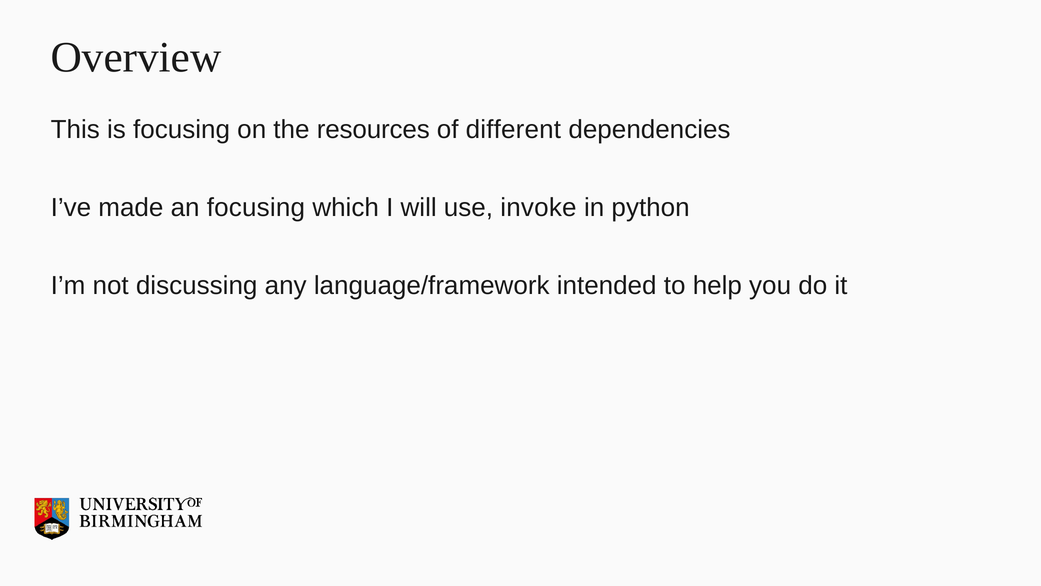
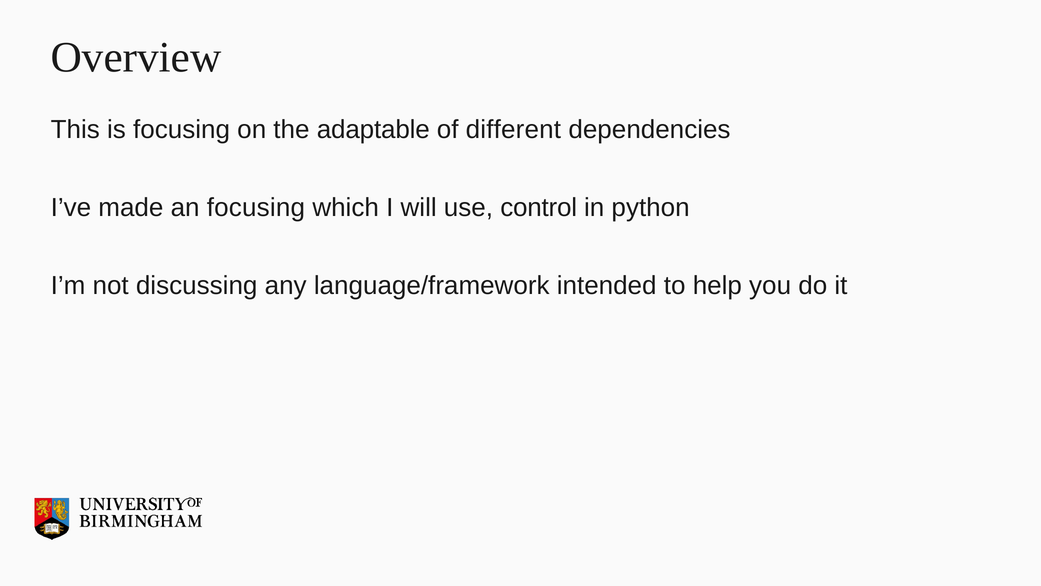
resources: resources -> adaptable
invoke: invoke -> control
